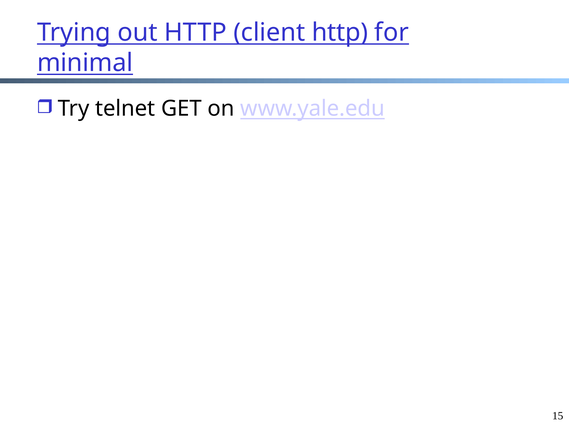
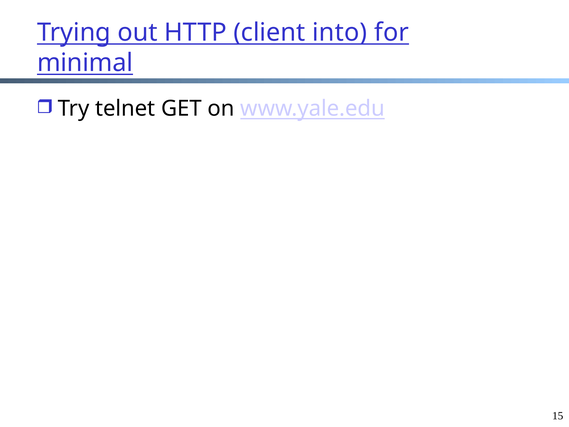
client http: http -> into
